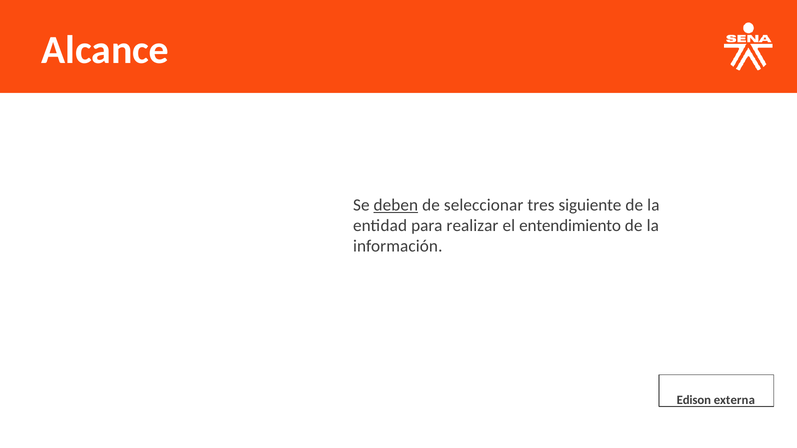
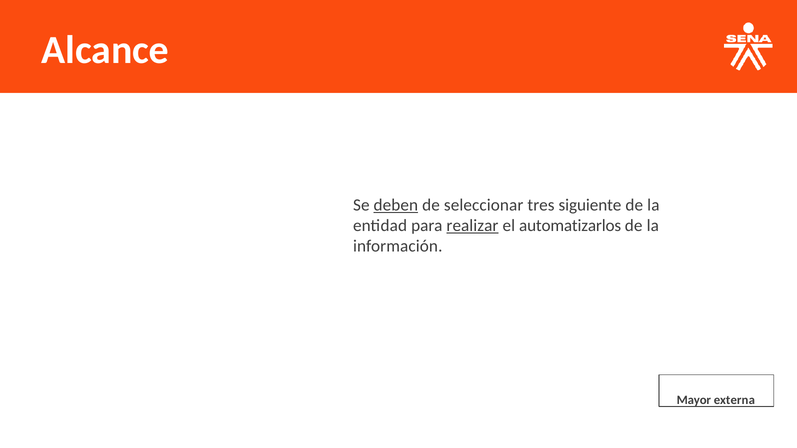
realizar underline: none -> present
entendimiento: entendimiento -> automatizarlos
Edison: Edison -> Mayor
